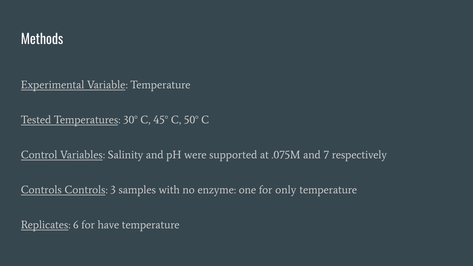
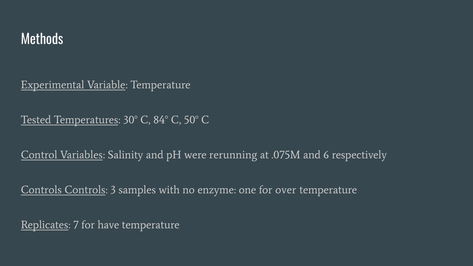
45°: 45° -> 84°
supported: supported -> rerunning
7: 7 -> 6
only: only -> over
6: 6 -> 7
